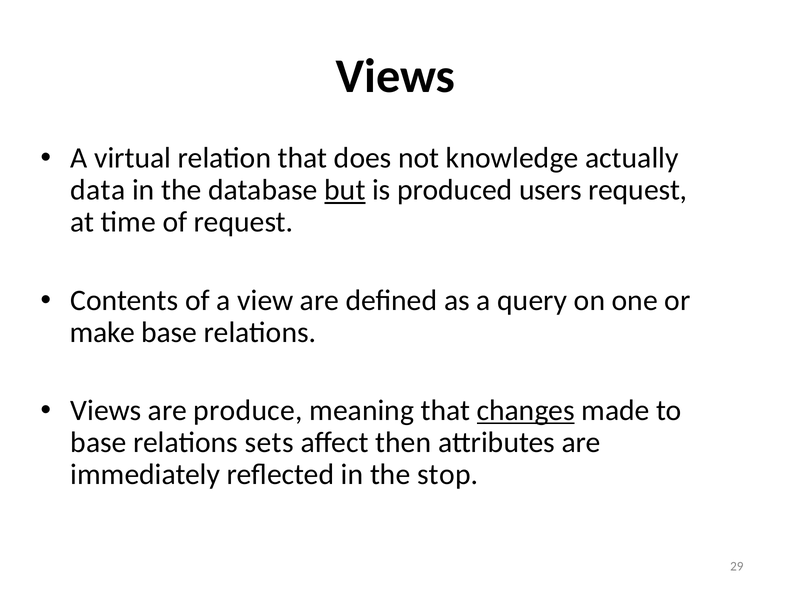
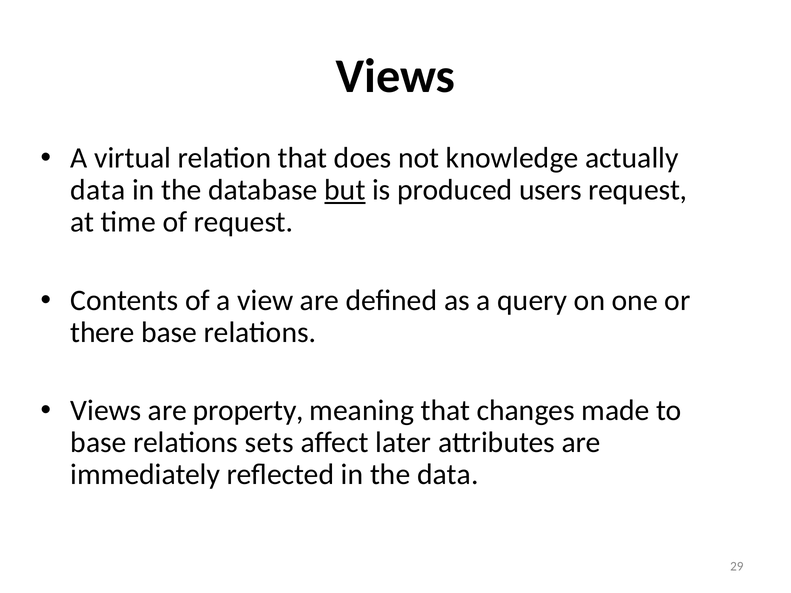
make: make -> there
produce: produce -> property
changes underline: present -> none
then: then -> later
the stop: stop -> data
